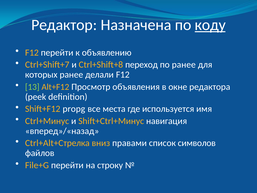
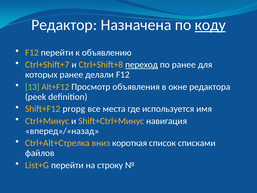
переход underline: none -> present
правами: правами -> короткая
символов: символов -> списками
File+G: File+G -> List+G
